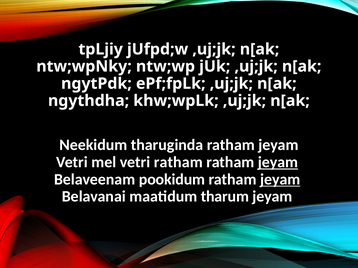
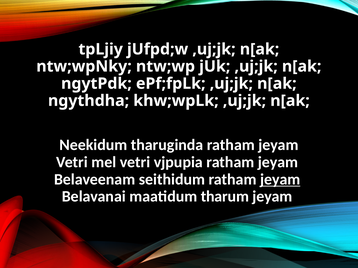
vetri ratham: ratham -> vjpupia
jeyam at (278, 162) underline: present -> none
pookidum: pookidum -> seithidum
